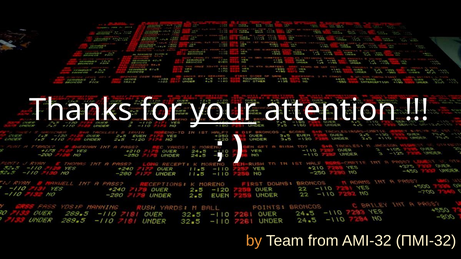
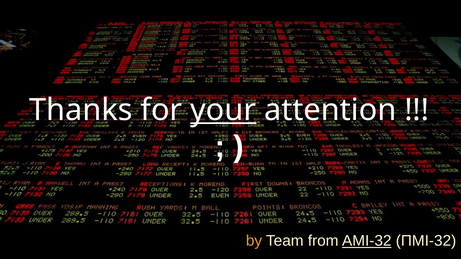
AMI-32 underline: none -> present
